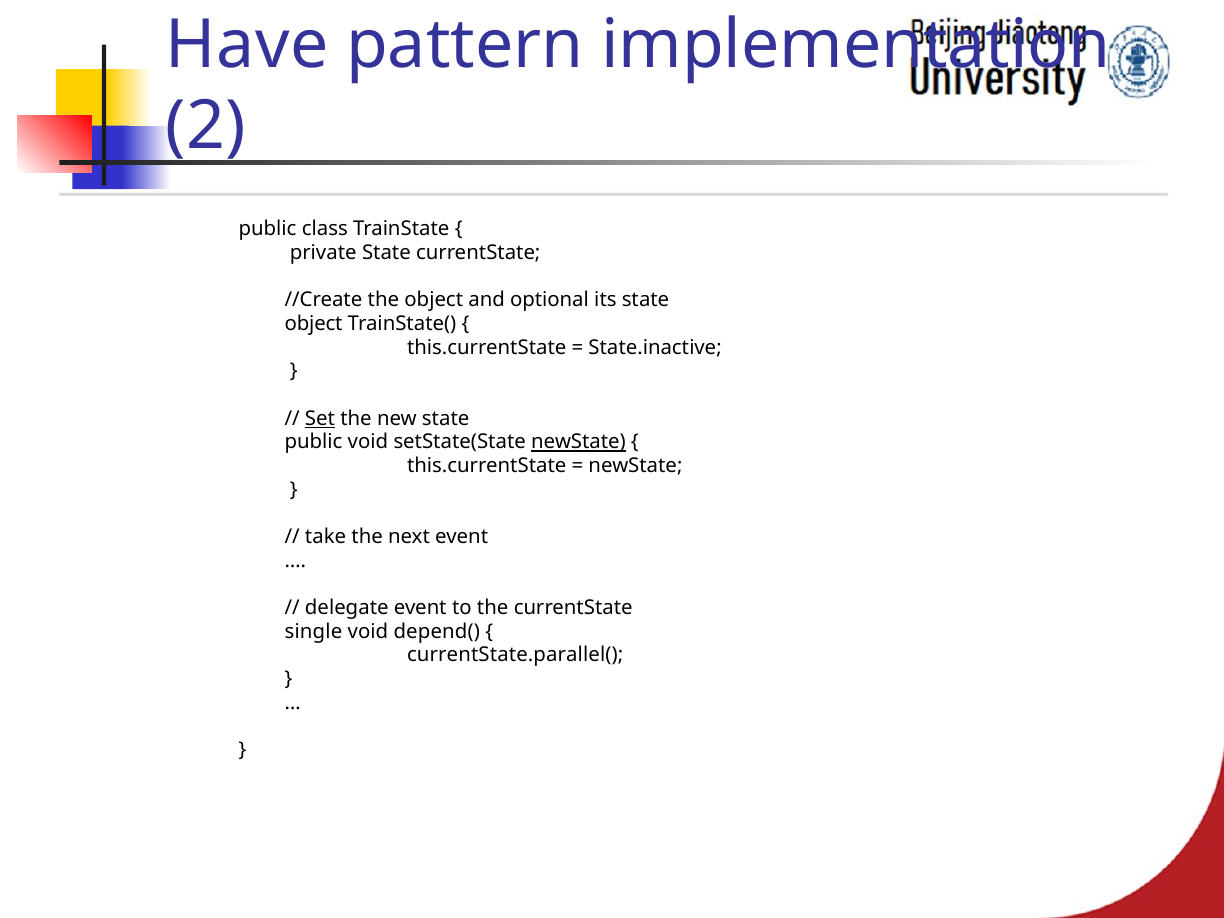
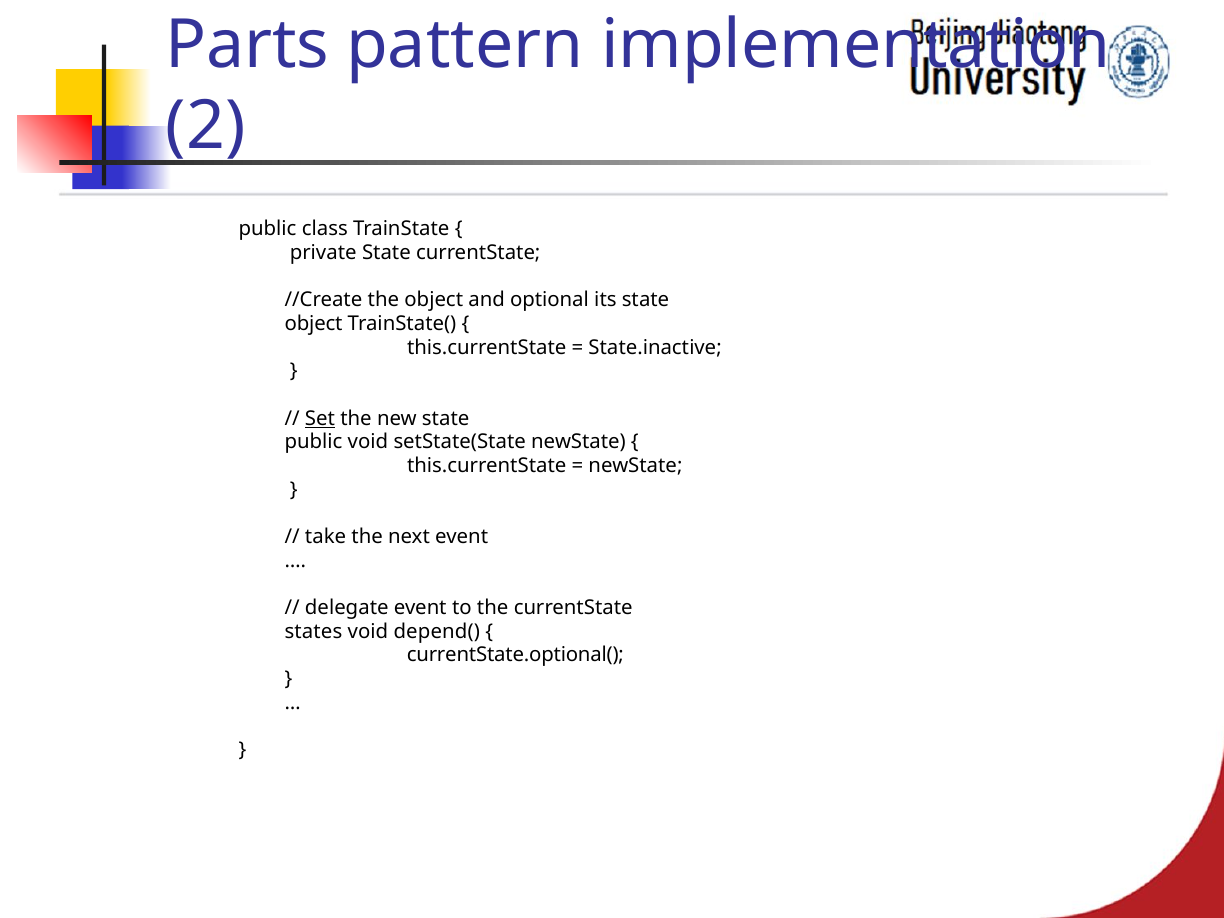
Have: Have -> Parts
newState at (578, 442) underline: present -> none
single: single -> states
currentState.parallel(: currentState.parallel( -> currentState.optional(
